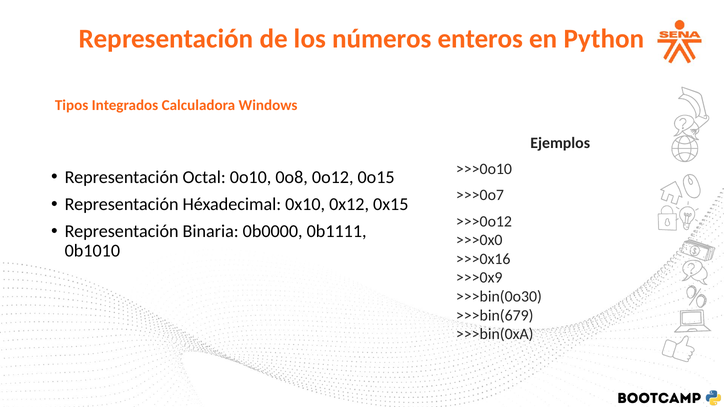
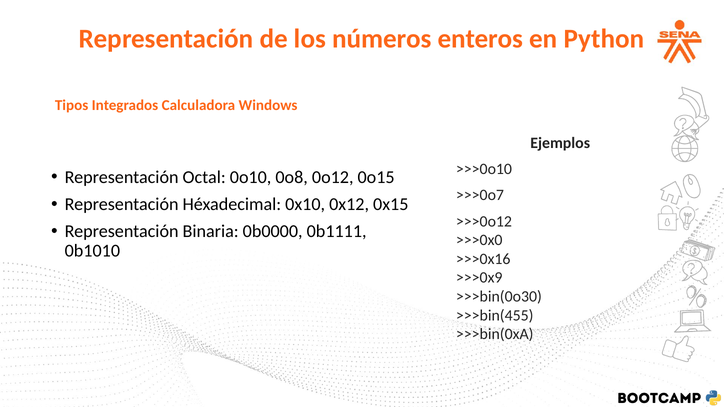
>>>bin(679: >>>bin(679 -> >>>bin(455
